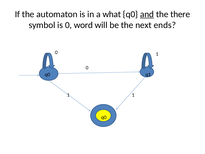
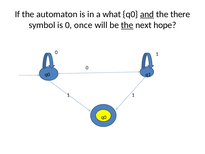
word: word -> once
the at (127, 25) underline: none -> present
ends: ends -> hope
